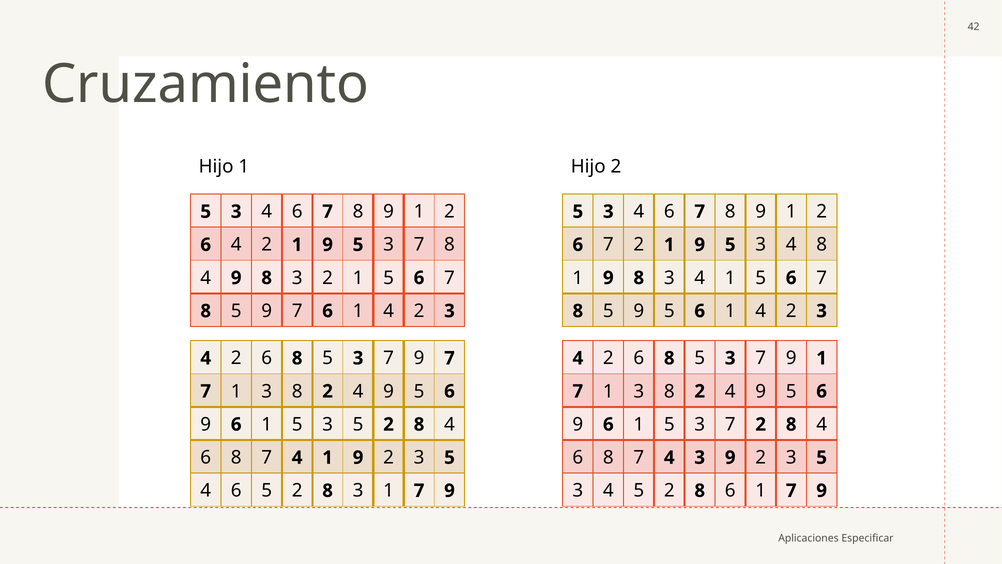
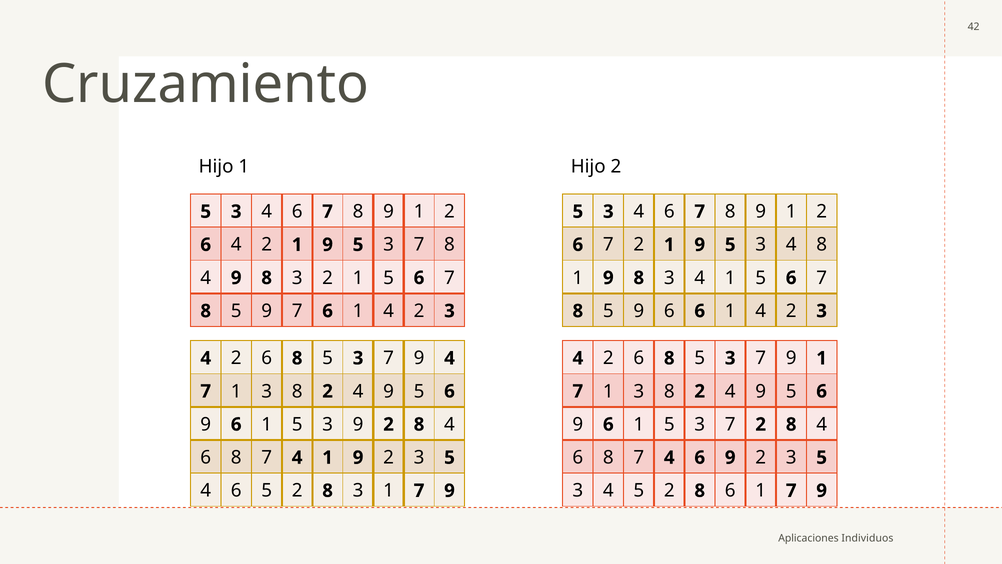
5 9 5: 5 -> 6
3 7 9 7: 7 -> 4
5 3 5: 5 -> 9
7 4 3: 3 -> 6
Especificar: Especificar -> Individuos
